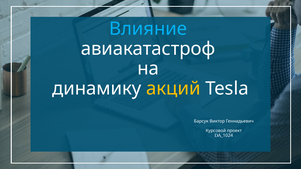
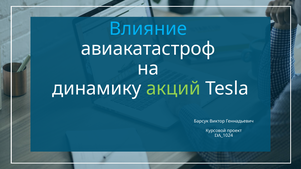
акций colour: yellow -> light green
